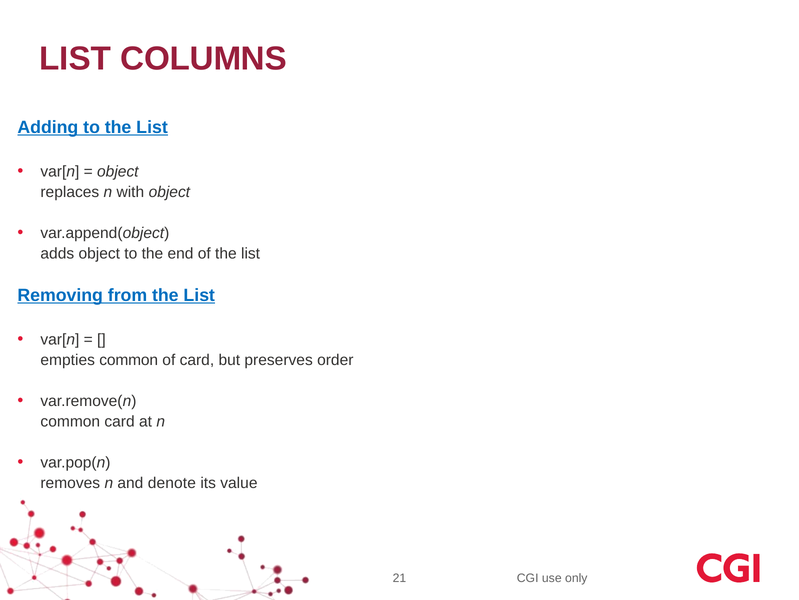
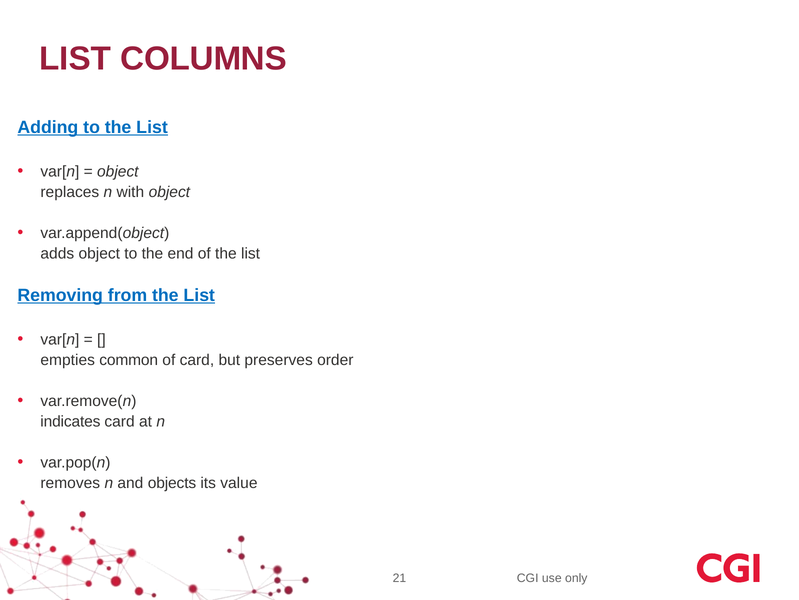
common at (70, 421): common -> indicates
denote: denote -> objects
